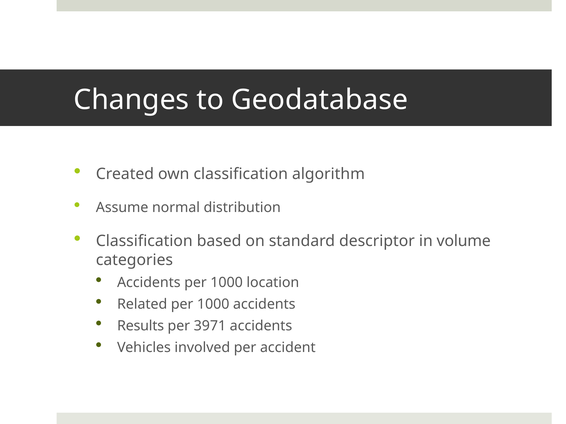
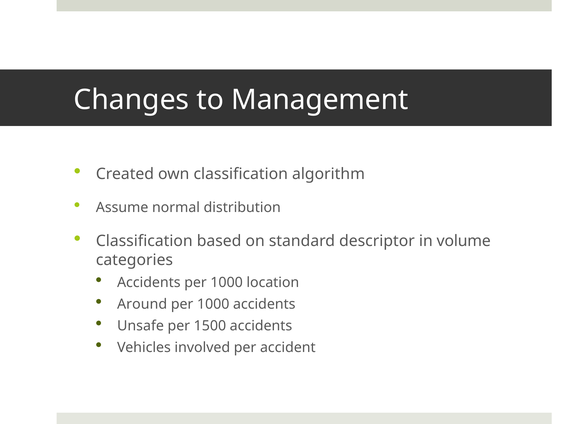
Geodatabase: Geodatabase -> Management
Related: Related -> Around
Results: Results -> Unsafe
3971: 3971 -> 1500
